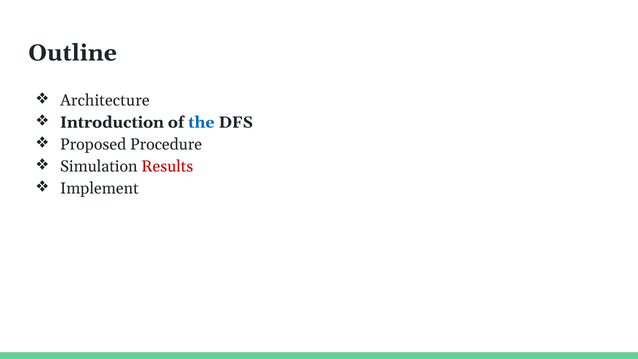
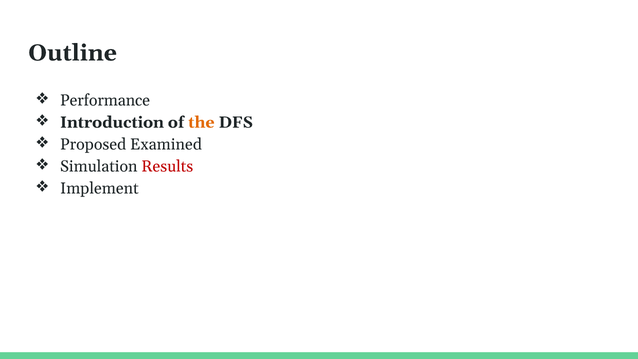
Architecture: Architecture -> Performance
the colour: blue -> orange
Procedure: Procedure -> Examined
